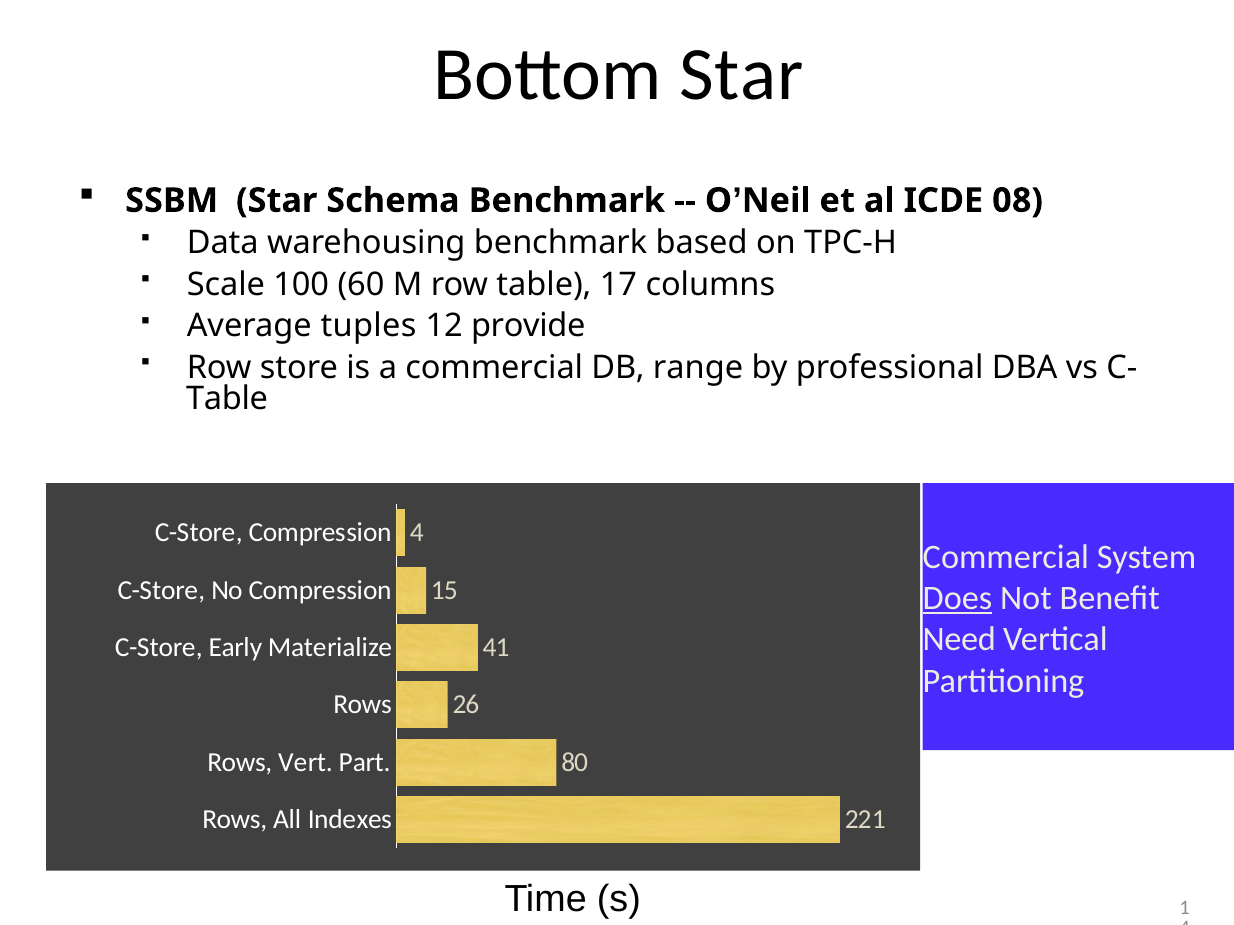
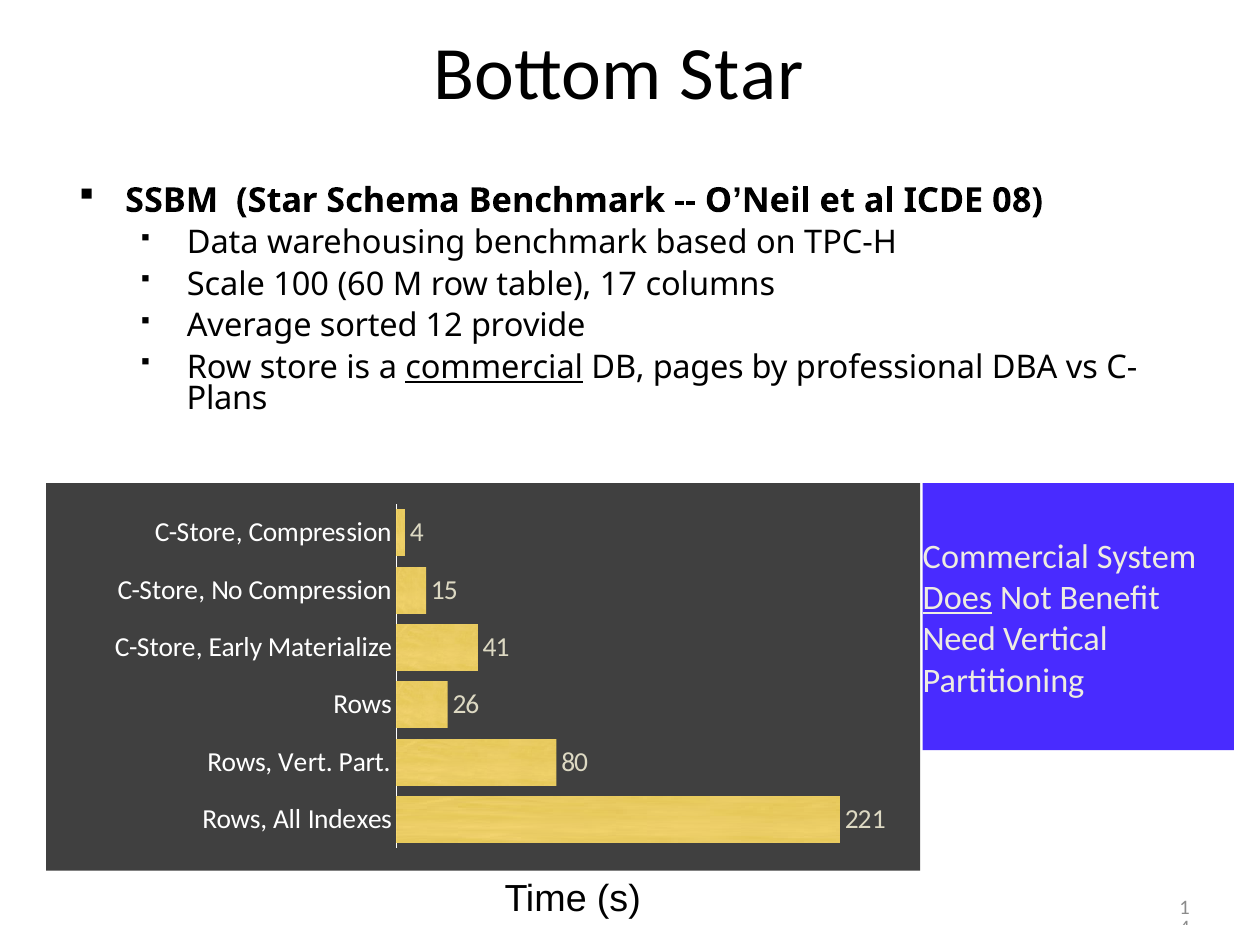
tuples: tuples -> sorted
commercial at (494, 368) underline: none -> present
range: range -> pages
Table at (227, 399): Table -> Plans
